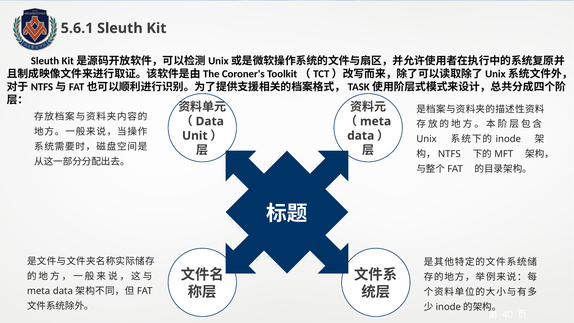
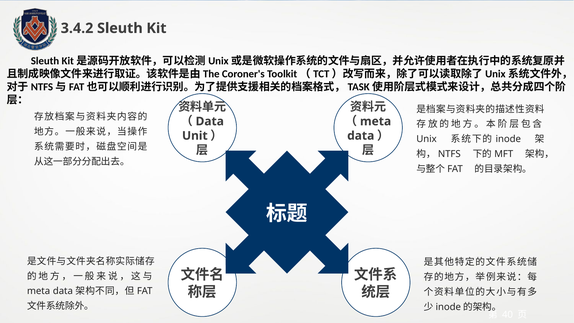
5.6.1: 5.6.1 -> 3.4.2
